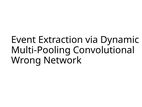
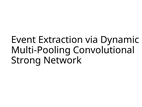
Wrong: Wrong -> Strong
